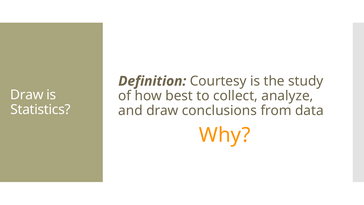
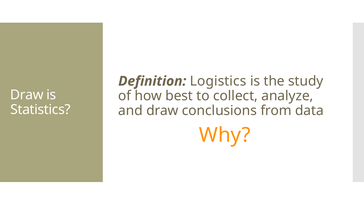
Courtesy: Courtesy -> Logistics
